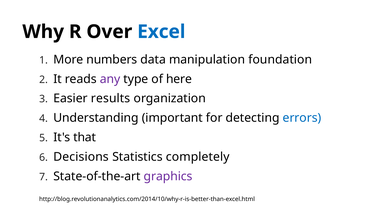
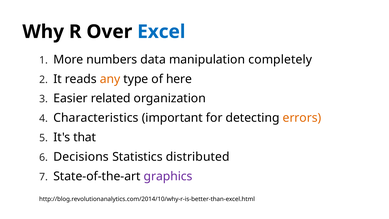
foundation: foundation -> completely
any colour: purple -> orange
results: results -> related
Understanding: Understanding -> Characteristics
errors colour: blue -> orange
completely: completely -> distributed
